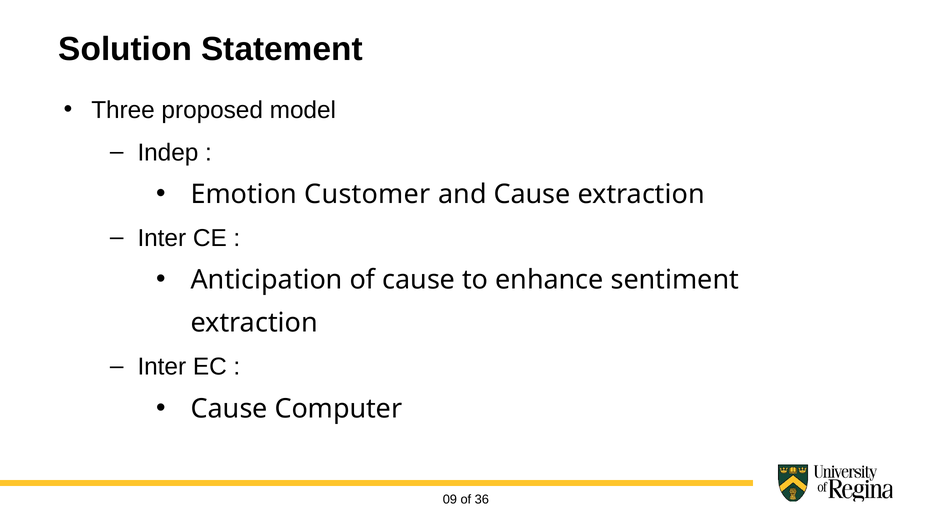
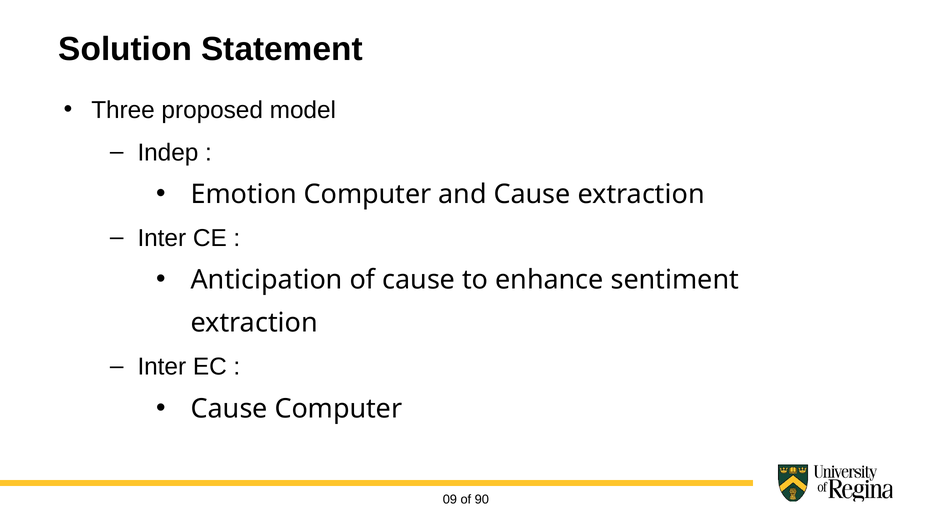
Emotion Customer: Customer -> Computer
36: 36 -> 90
